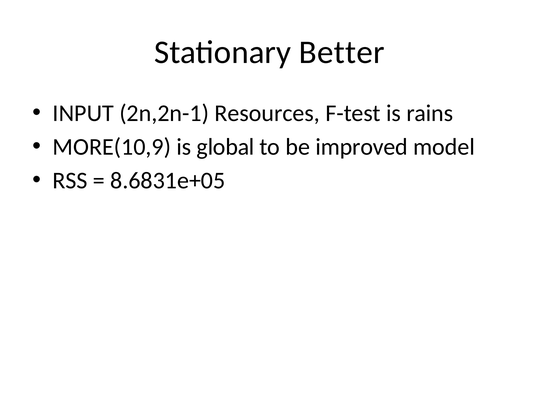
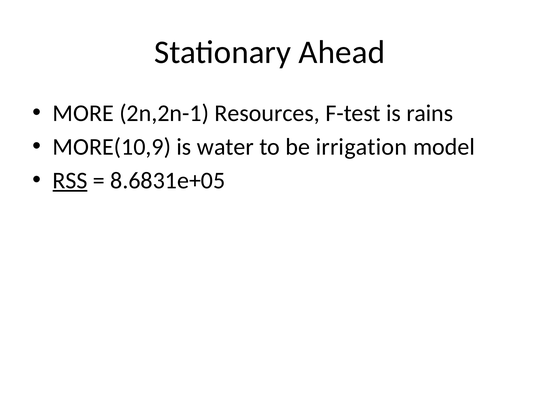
Better: Better -> Ahead
INPUT: INPUT -> MORE
global: global -> water
improved: improved -> irrigation
RSS underline: none -> present
